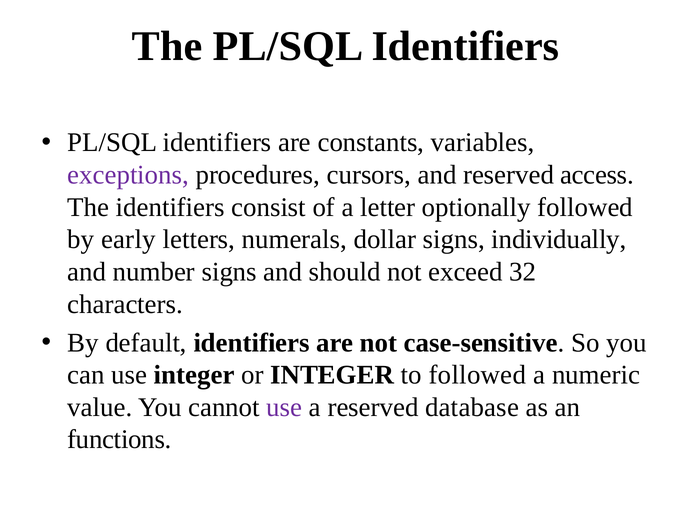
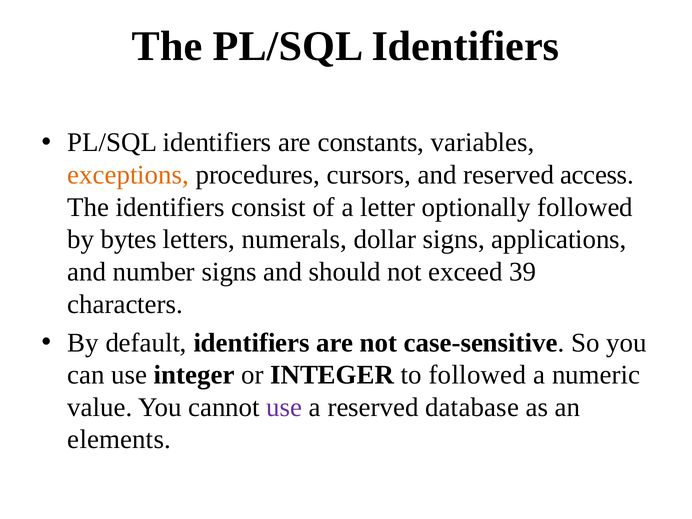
exceptions colour: purple -> orange
early: early -> bytes
individually: individually -> applications
32: 32 -> 39
functions: functions -> elements
